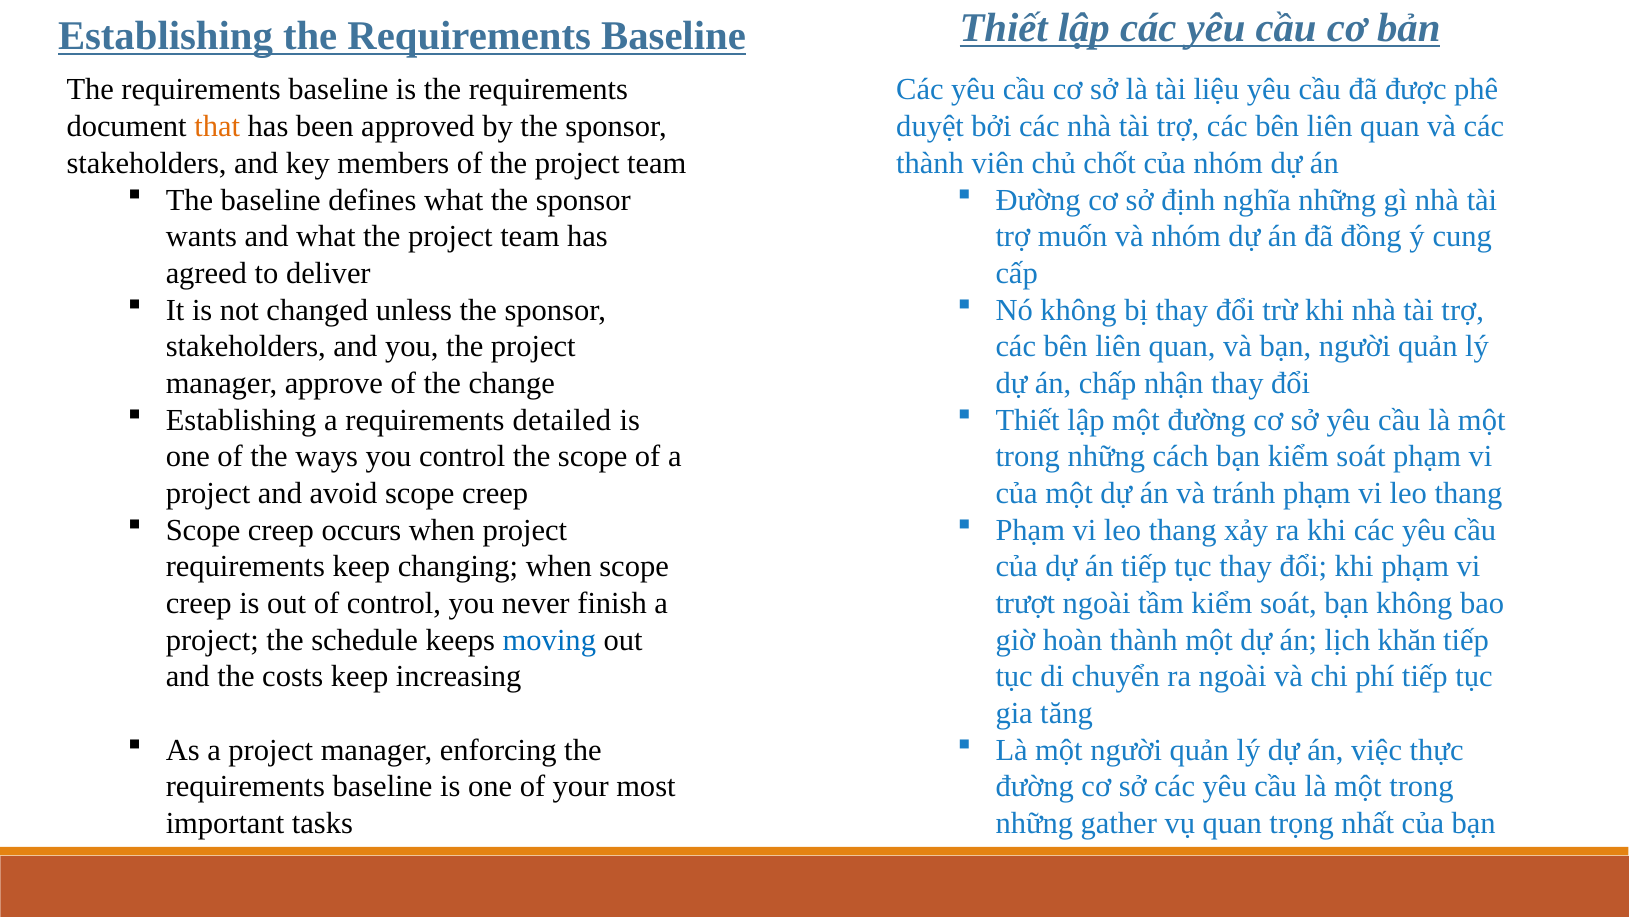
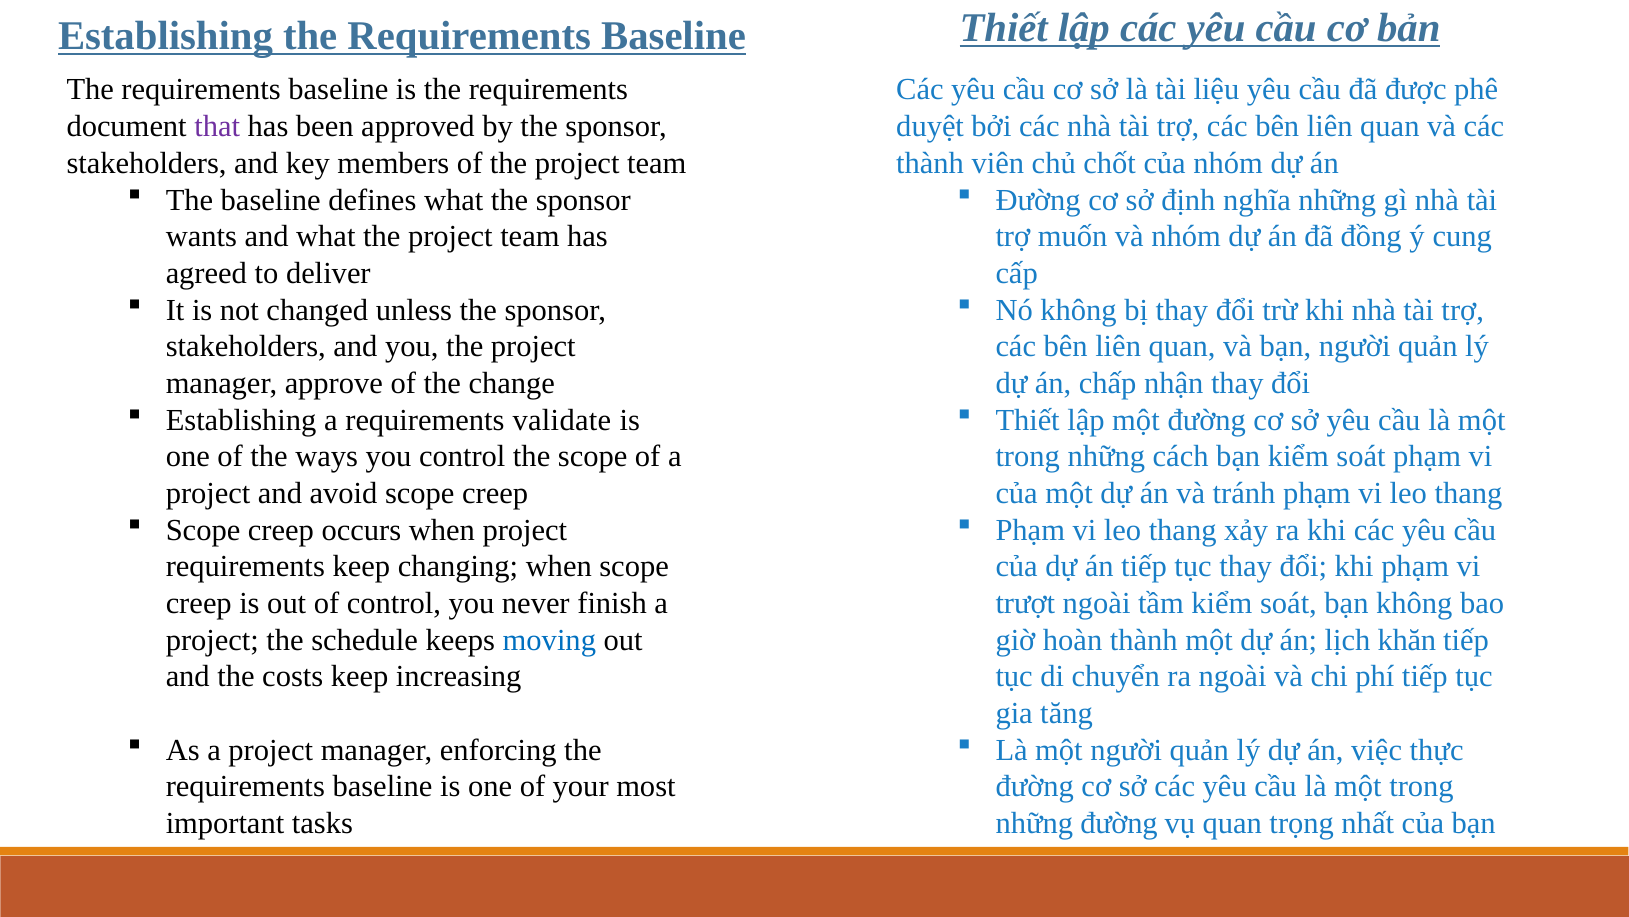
that colour: orange -> purple
detailed: detailed -> validate
những gather: gather -> đường
